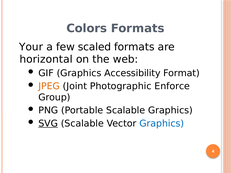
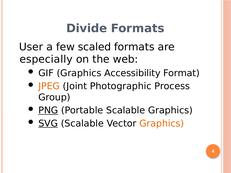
Colors: Colors -> Divide
Your: Your -> User
horizontal: horizontal -> especially
Enforce: Enforce -> Process
PNG underline: none -> present
Graphics at (162, 124) colour: blue -> orange
